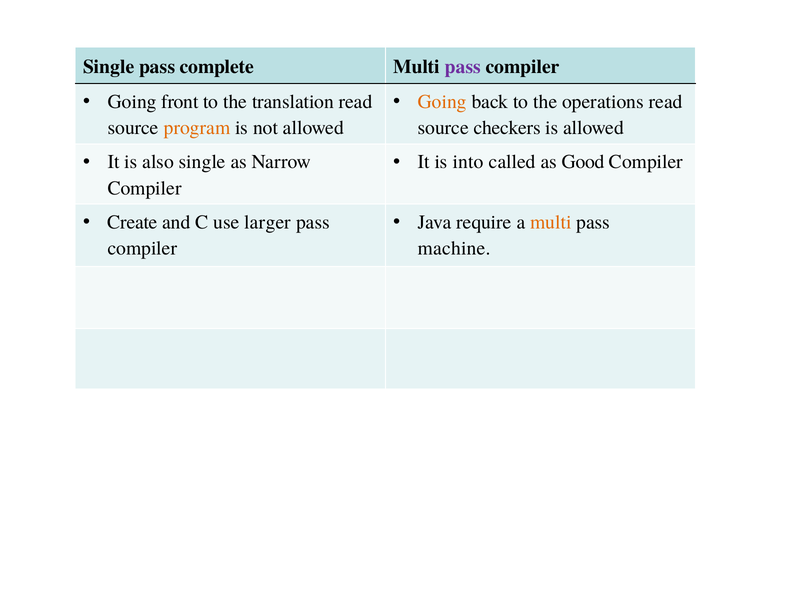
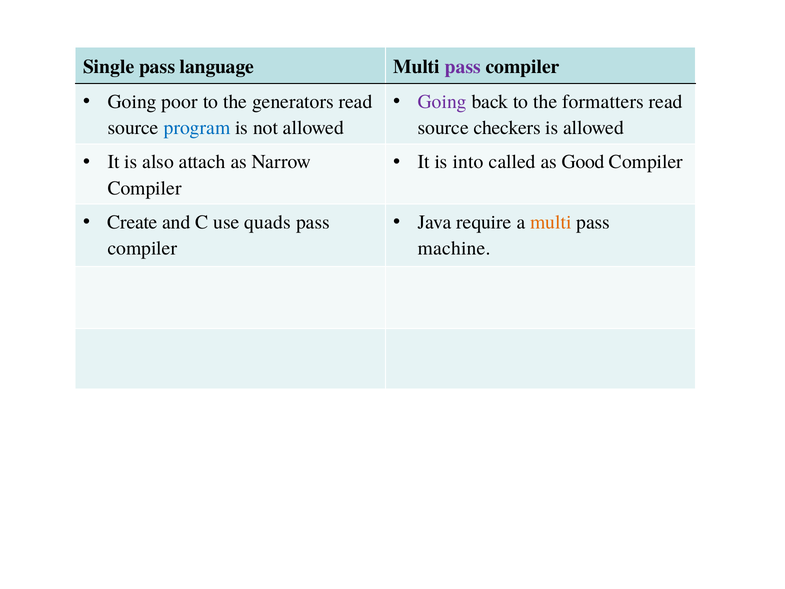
complete: complete -> language
front: front -> poor
translation: translation -> generators
Going at (442, 102) colour: orange -> purple
operations: operations -> formatters
program colour: orange -> blue
also single: single -> attach
larger: larger -> quads
